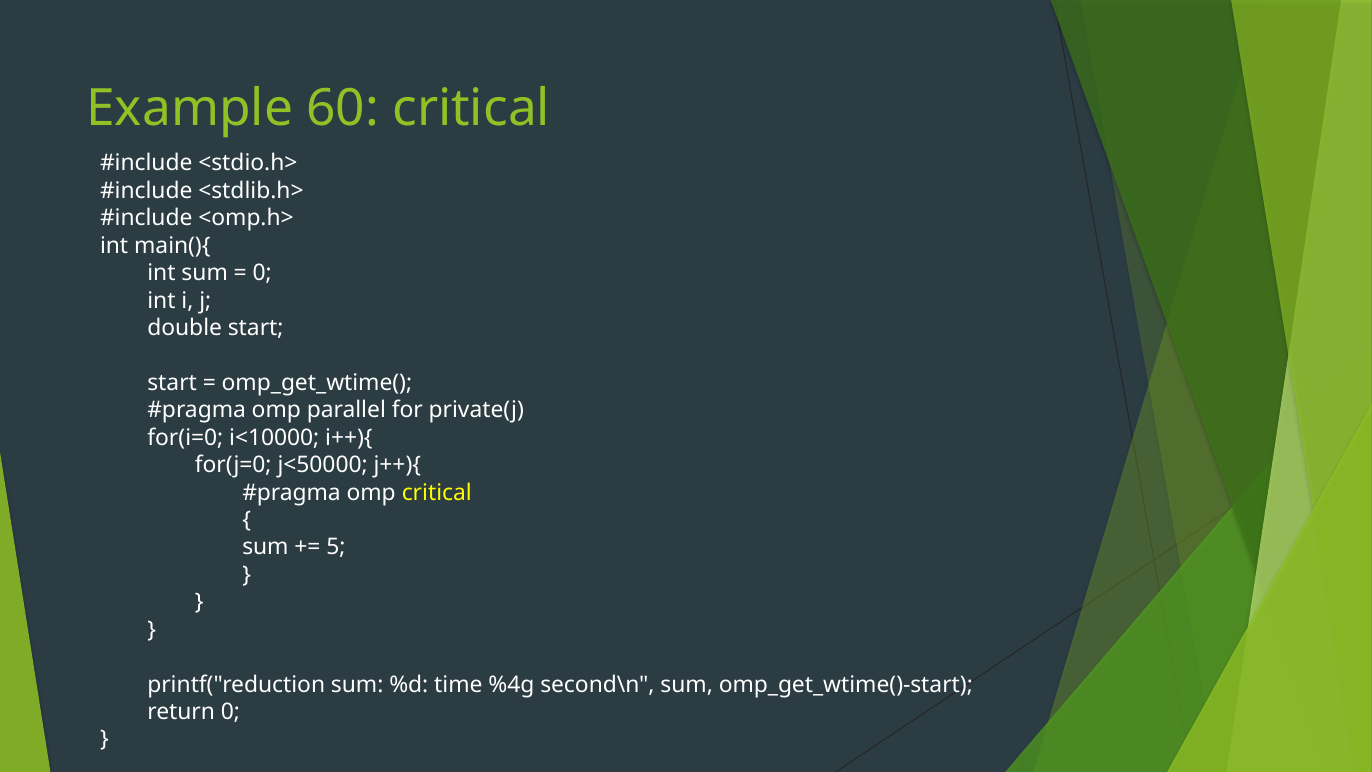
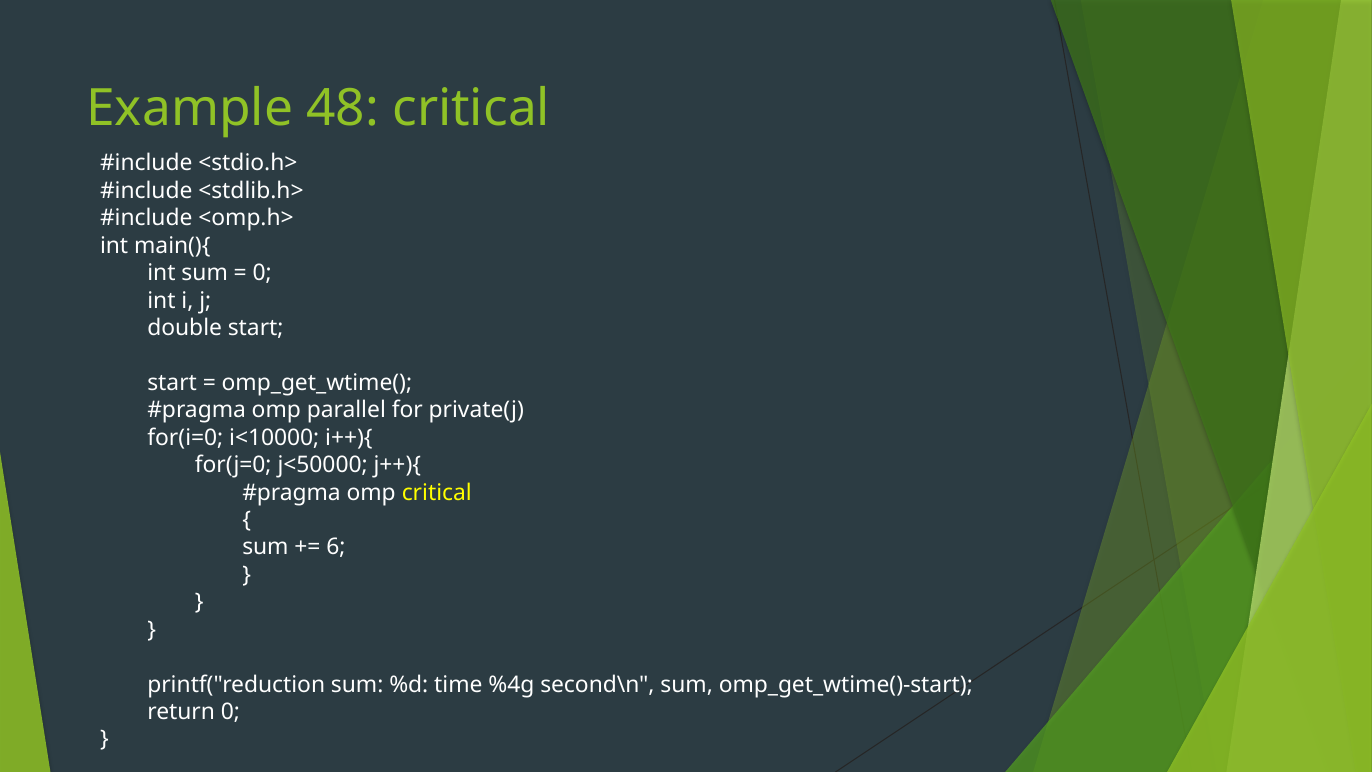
60: 60 -> 48
5: 5 -> 6
